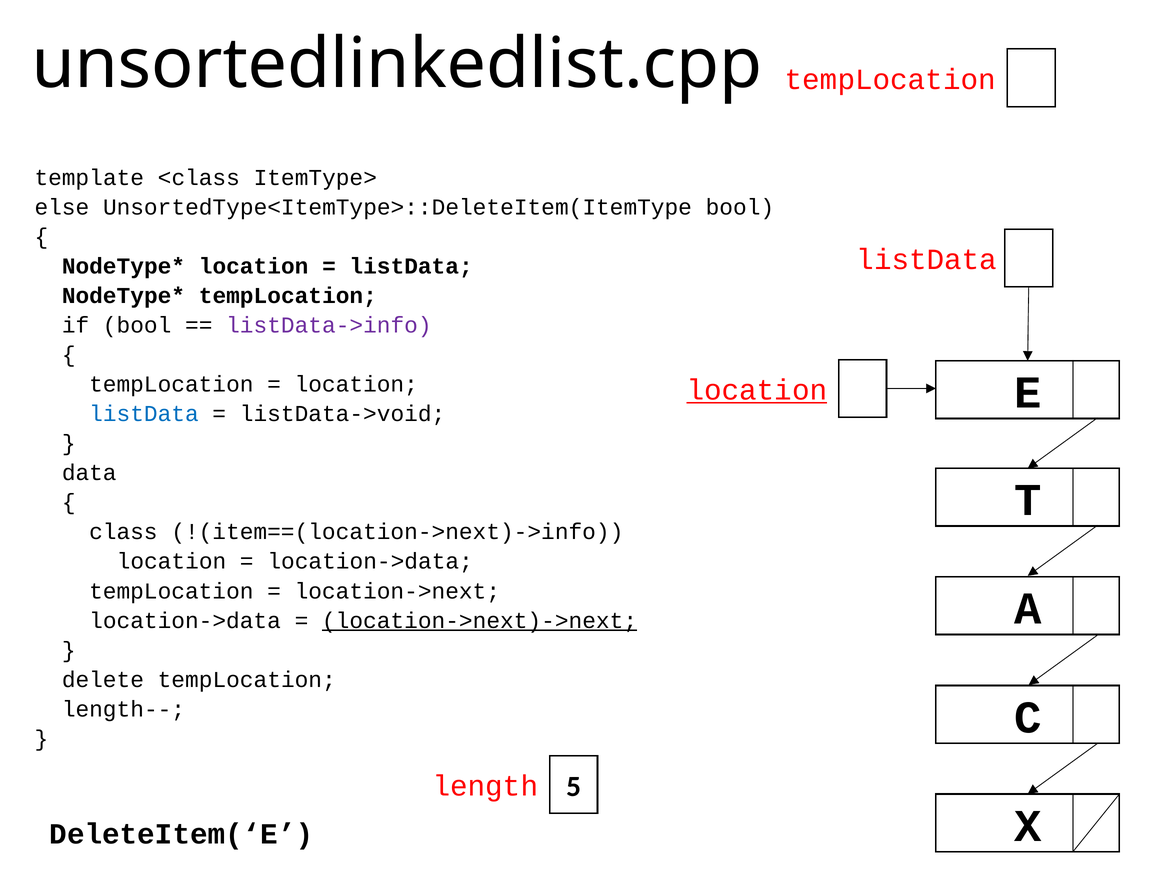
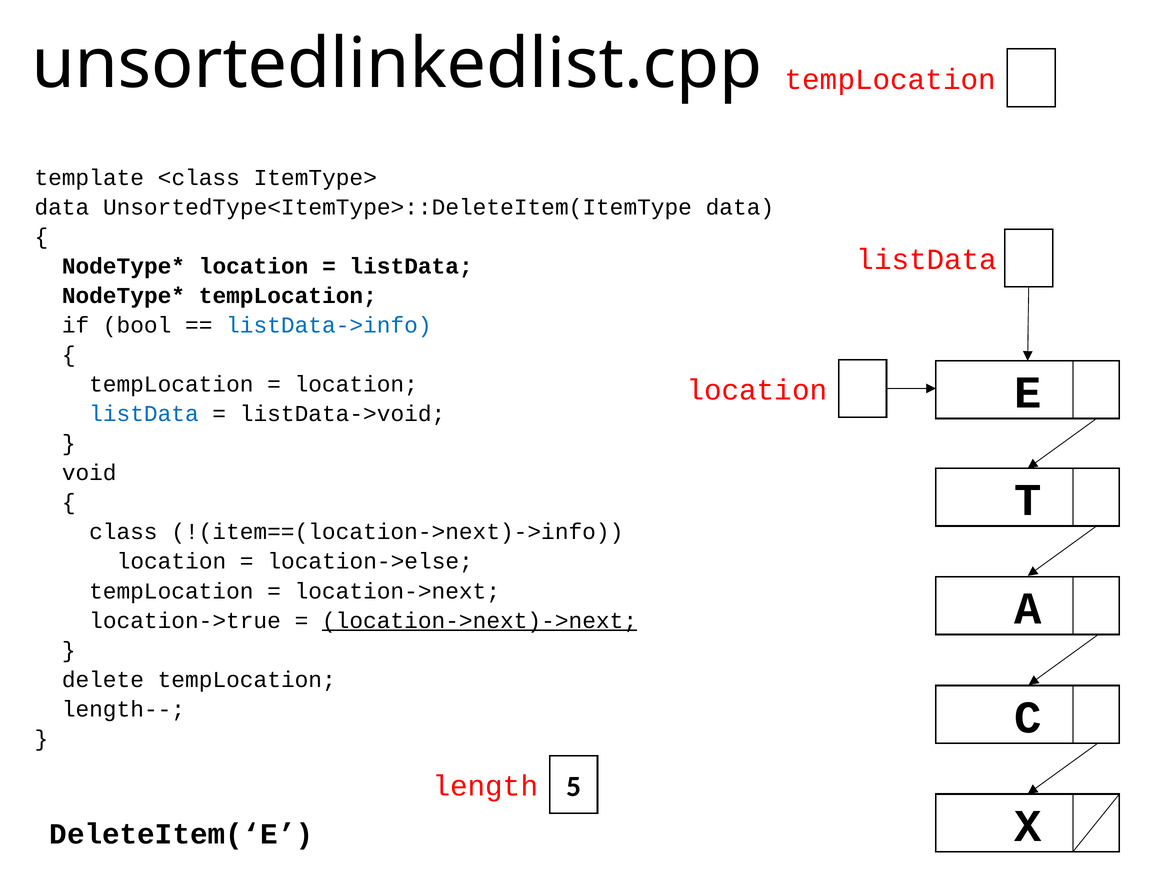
else at (62, 207): else -> data
UnsortedType<ItemType>::DeleteItem(ItemType bool: bool -> data
listData->info colour: purple -> blue
location at (757, 390) underline: present -> none
data: data -> void
location->data at (370, 561): location->data -> location->else
location->data at (185, 621): location->data -> location->true
